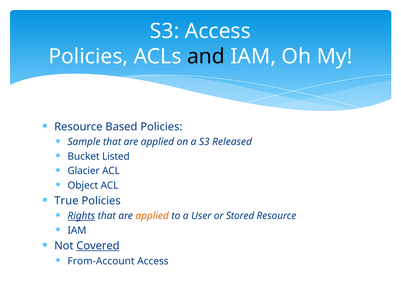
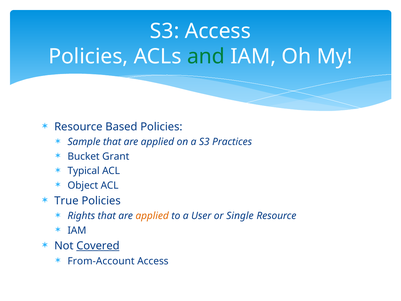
and colour: black -> green
Released: Released -> Practices
Listed: Listed -> Grant
Glacier: Glacier -> Typical
Rights underline: present -> none
Stored: Stored -> Single
